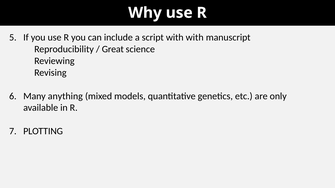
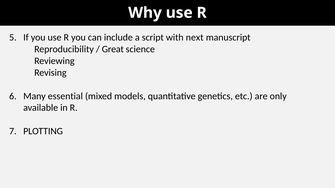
with with: with -> next
anything: anything -> essential
